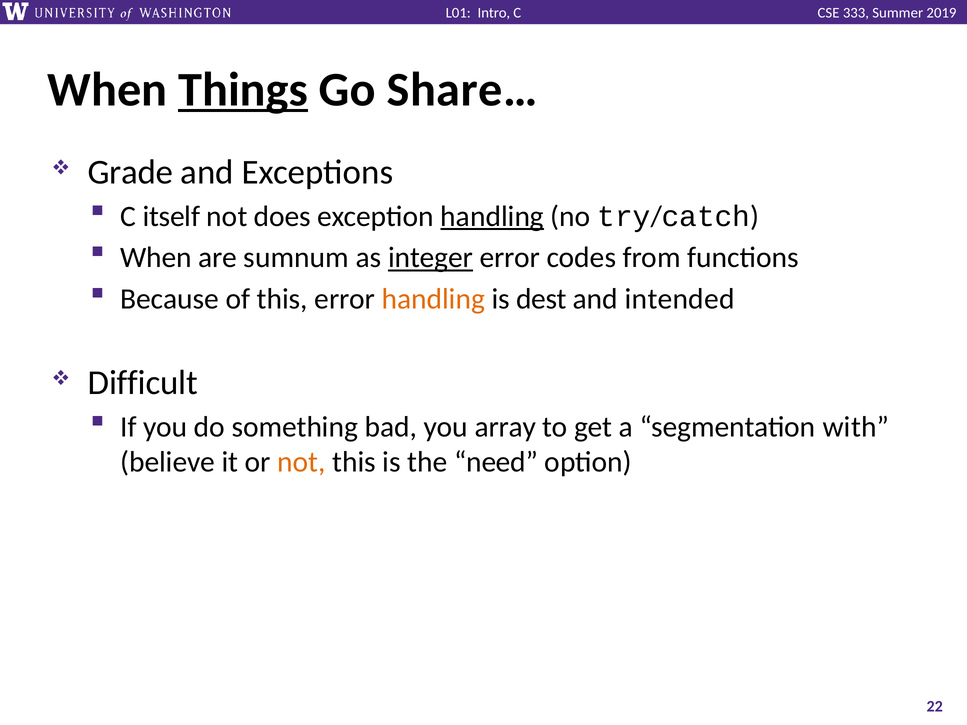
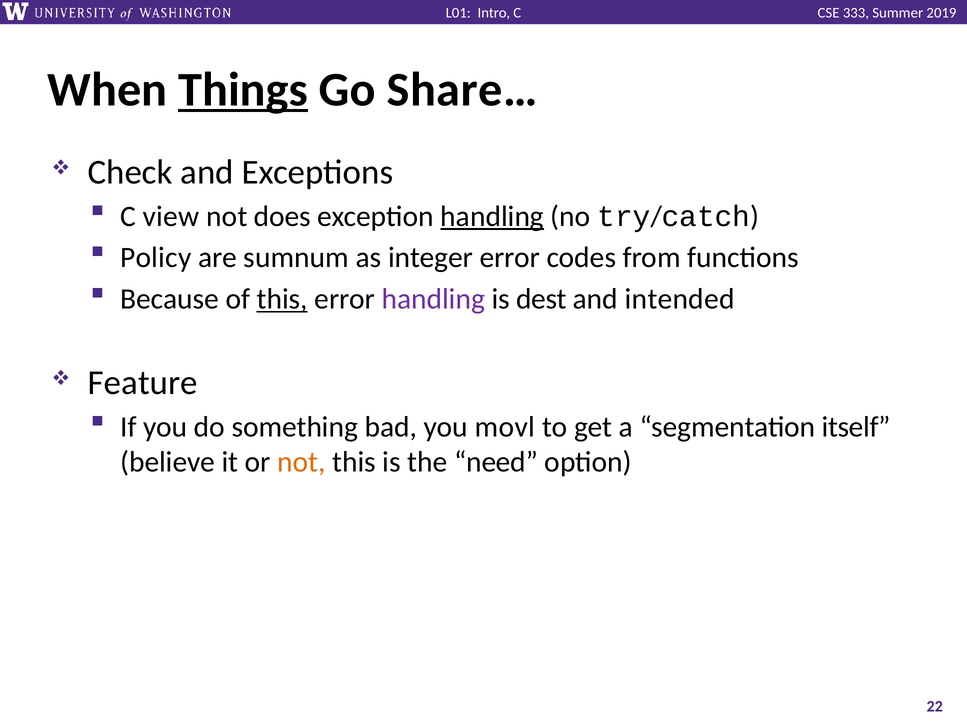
Grade: Grade -> Check
itself: itself -> view
When at (156, 258): When -> Policy
integer underline: present -> none
this at (282, 299) underline: none -> present
handling at (433, 299) colour: orange -> purple
Difficult: Difficult -> Feature
array: array -> movl
with: with -> itself
